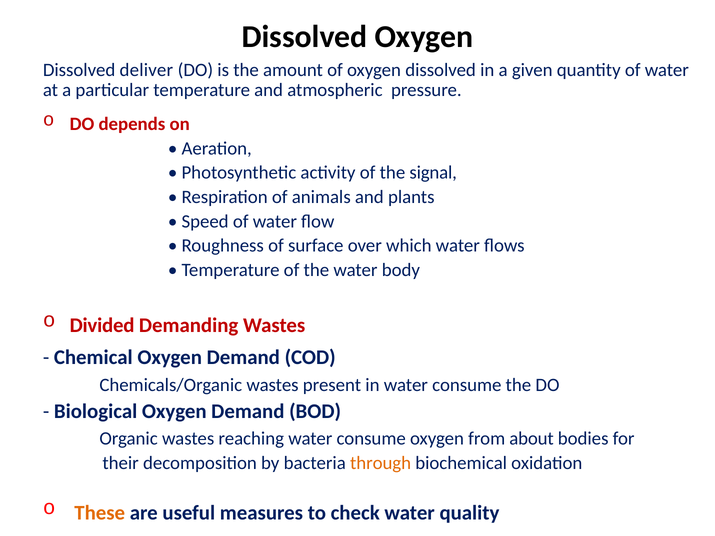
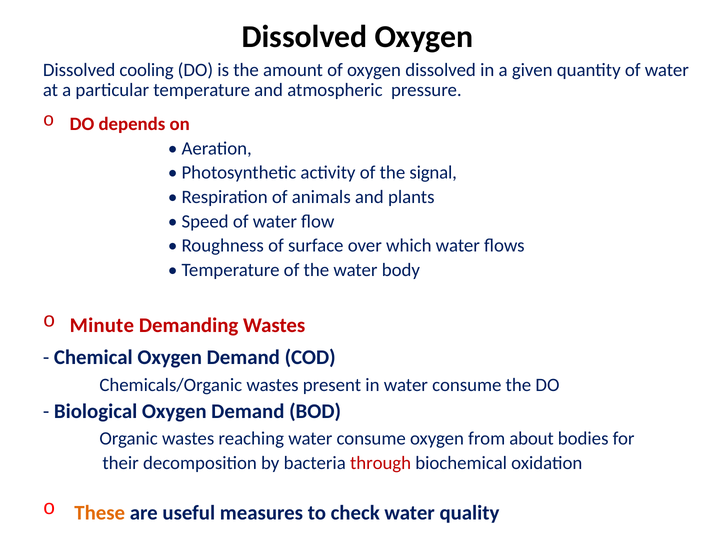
deliver: deliver -> cooling
Divided: Divided -> Minute
through colour: orange -> red
